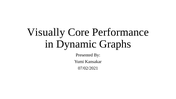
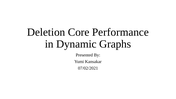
Visually: Visually -> Deletion
